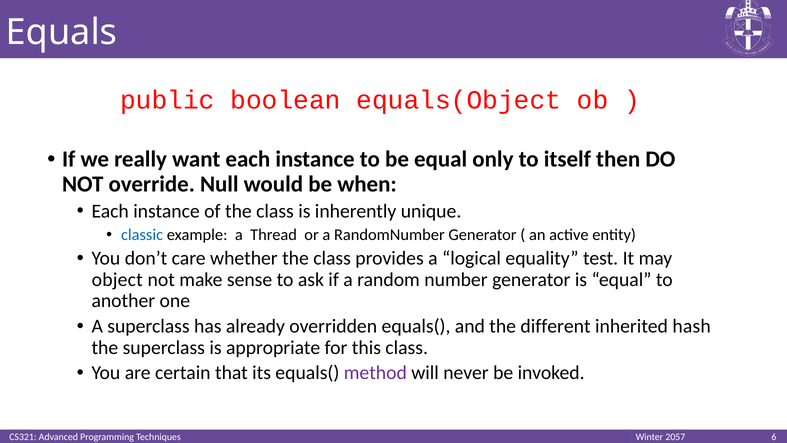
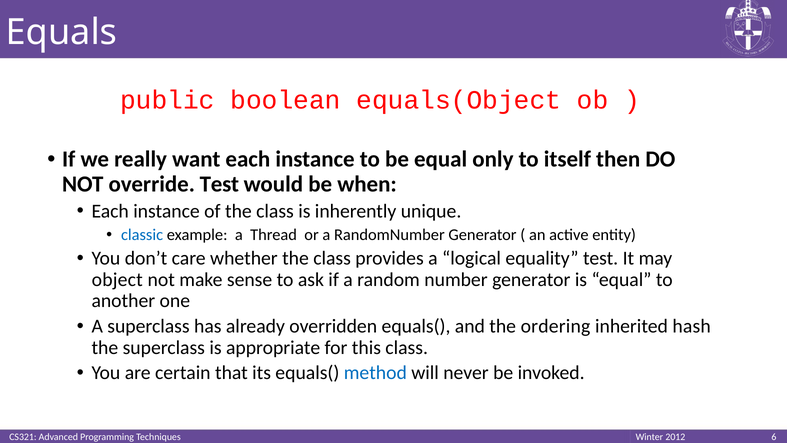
override Null: Null -> Test
different: different -> ordering
method colour: purple -> blue
2057: 2057 -> 2012
